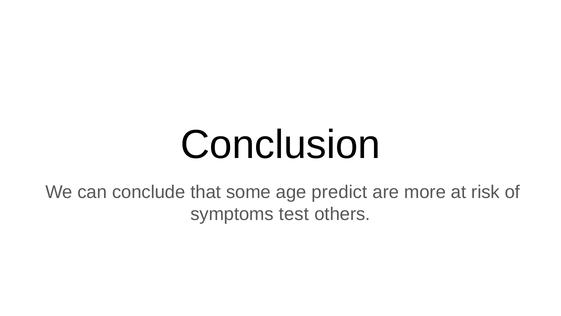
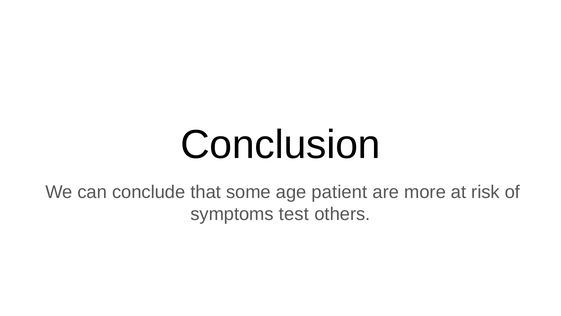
predict: predict -> patient
